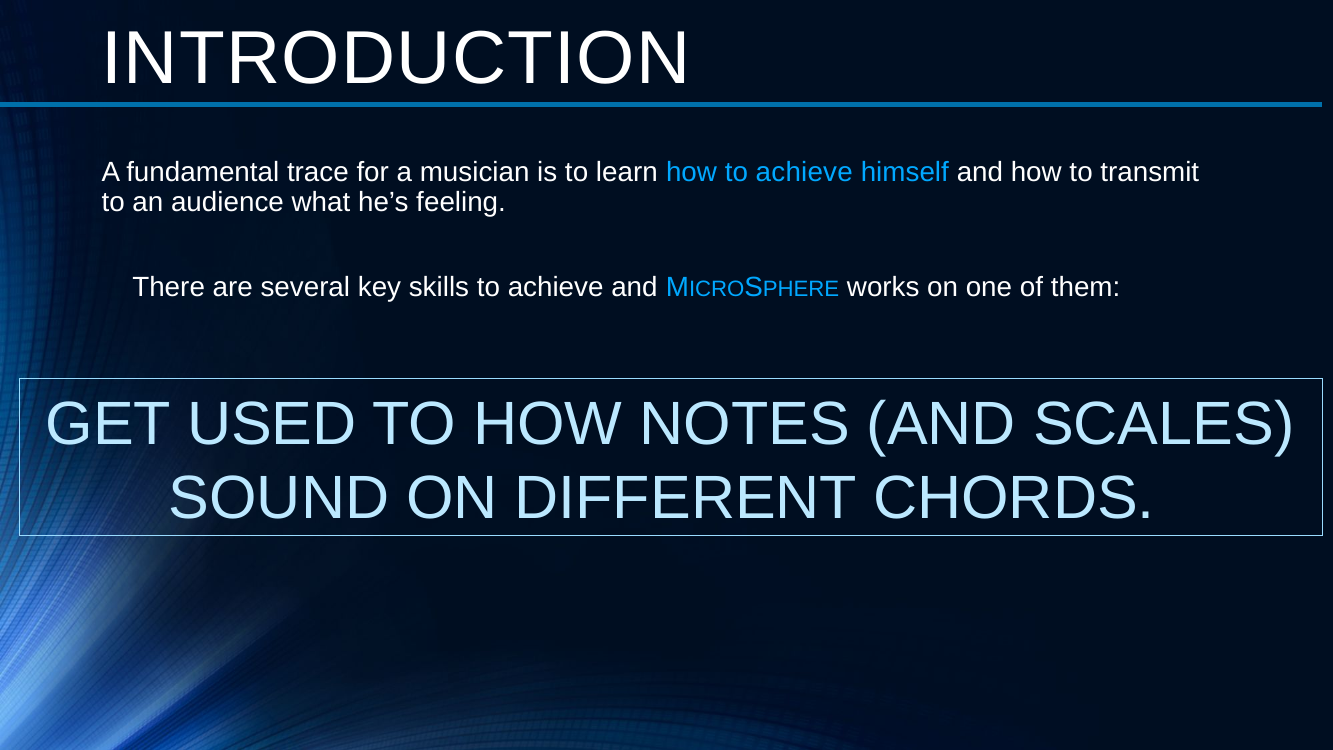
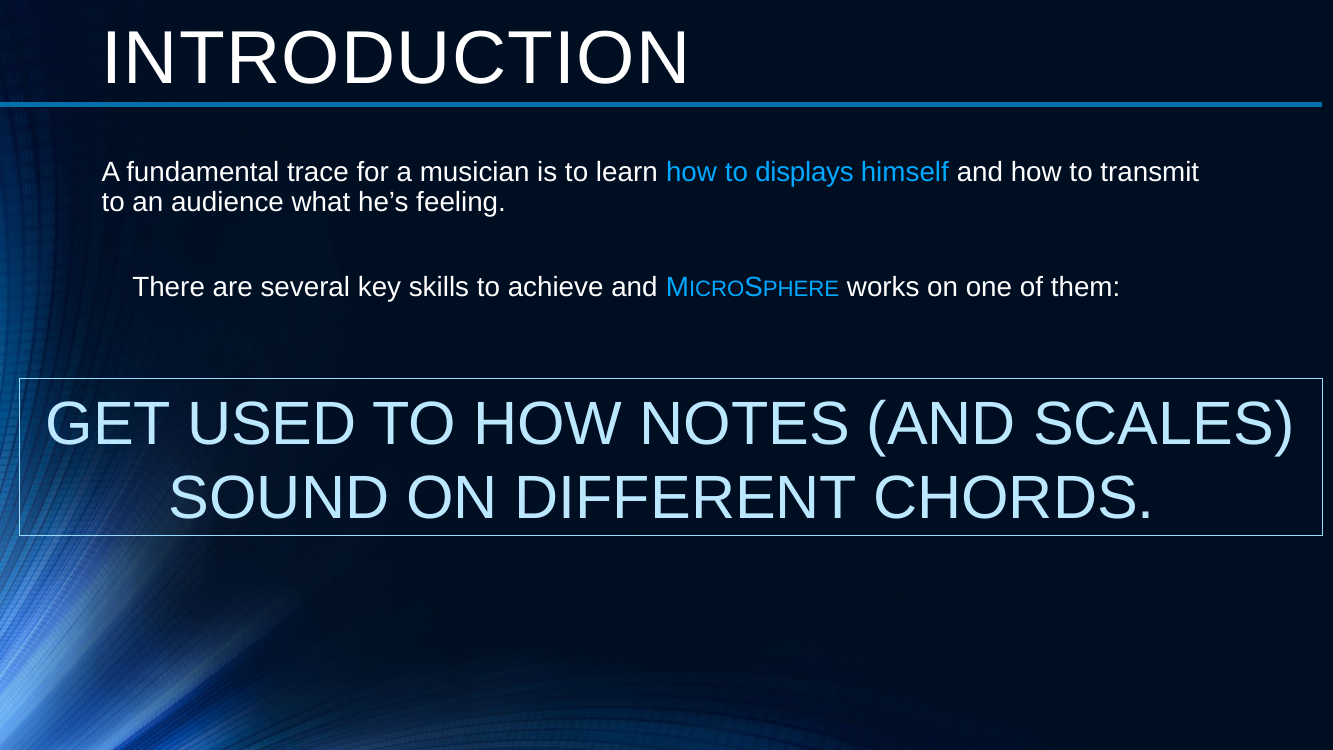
how to achieve: achieve -> displays
